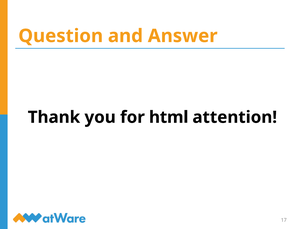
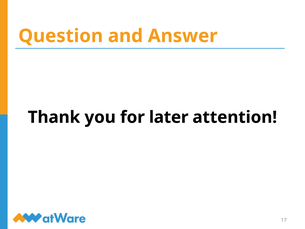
html: html -> later
